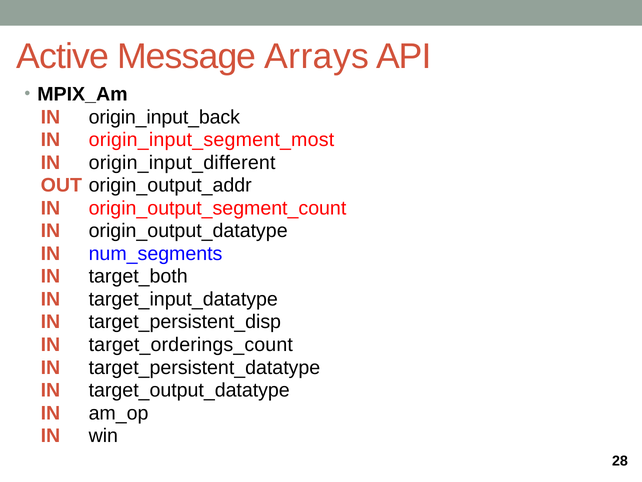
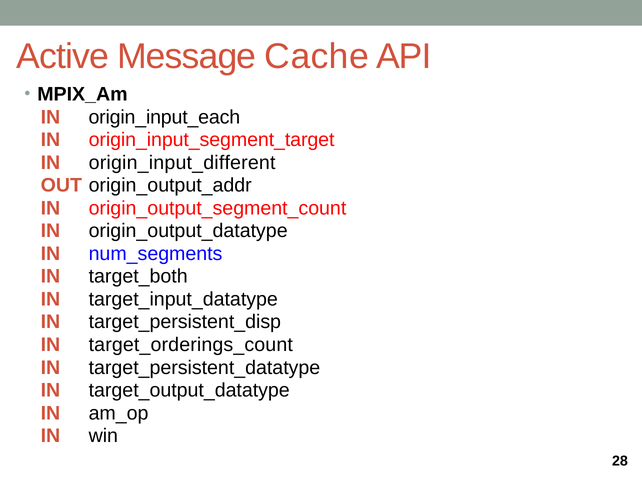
Arrays: Arrays -> Cache
origin_input_back: origin_input_back -> origin_input_each
origin_input_segment_most: origin_input_segment_most -> origin_input_segment_target
